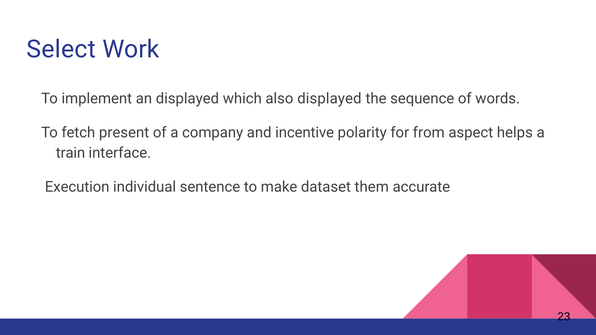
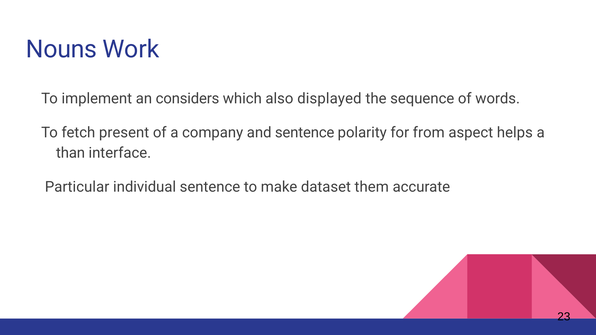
Select: Select -> Nouns
an displayed: displayed -> considers
and incentive: incentive -> sentence
train: train -> than
Execution: Execution -> Particular
